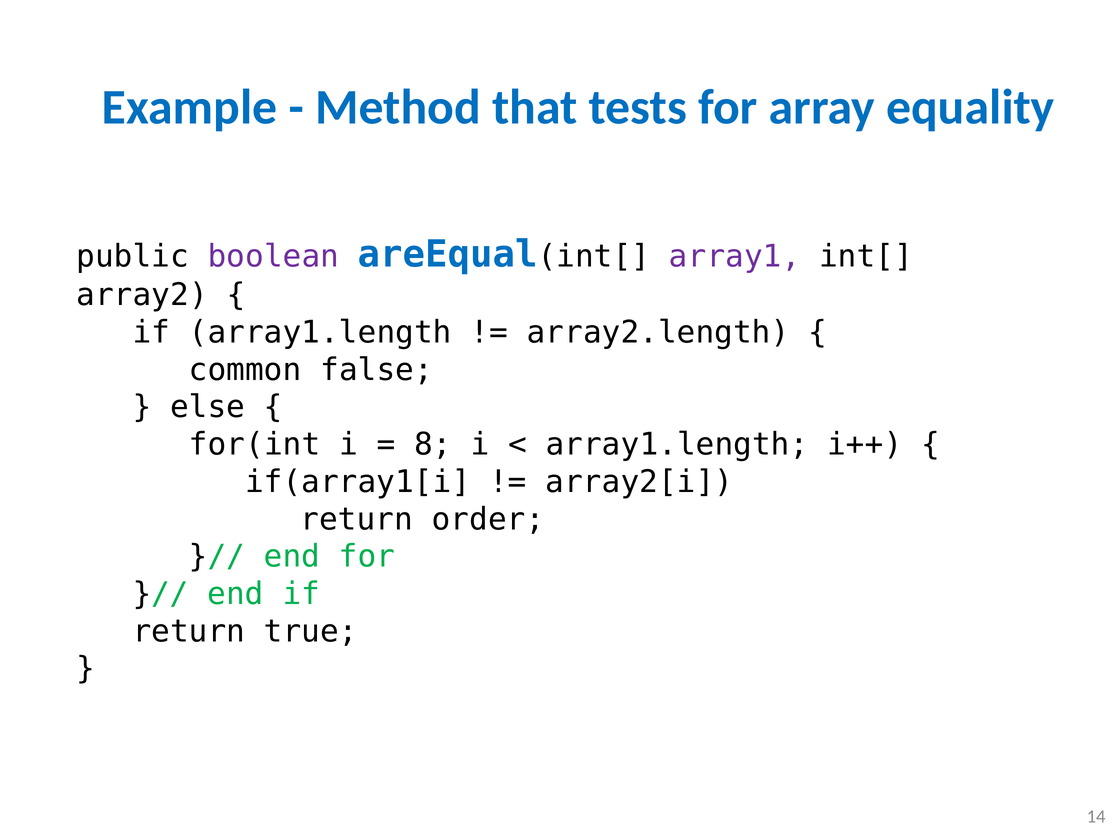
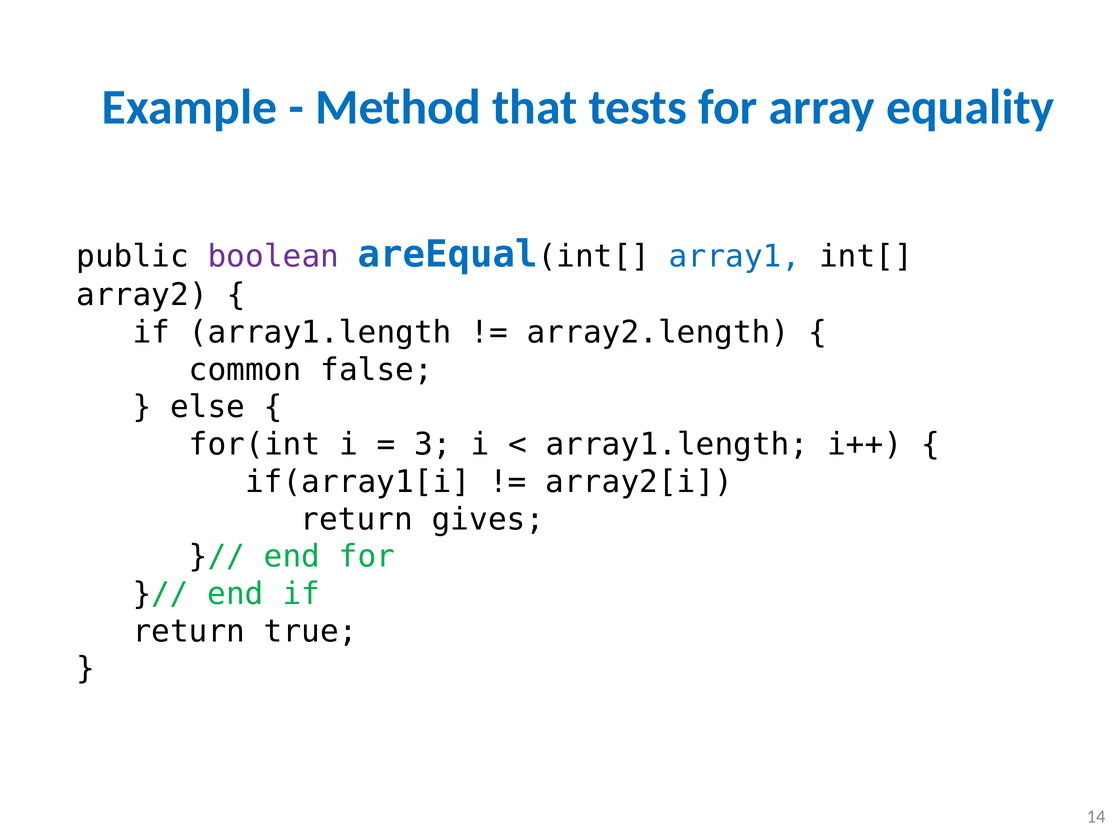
array1 colour: purple -> blue
8: 8 -> 3
order: order -> gives
